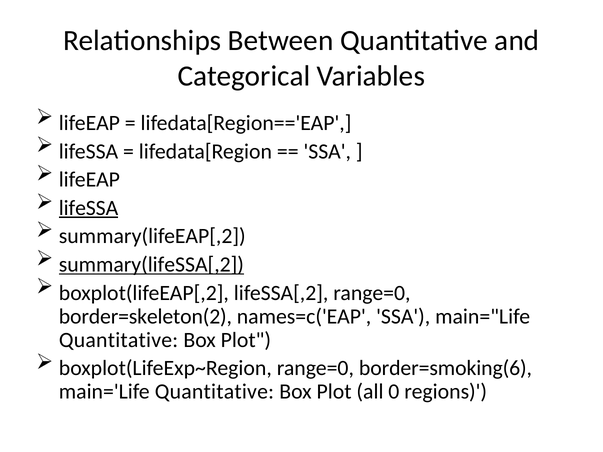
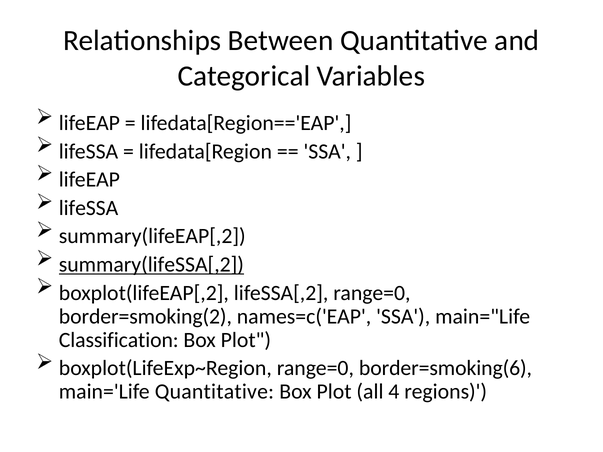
lifeSSA at (89, 208) underline: present -> none
border=skeleton(2: border=skeleton(2 -> border=smoking(2
Quantitative at (119, 340): Quantitative -> Classification
0: 0 -> 4
